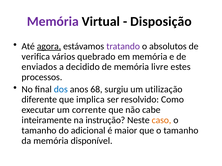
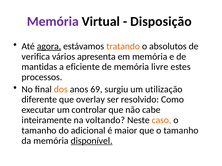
tratando colour: purple -> orange
quebrado: quebrado -> apresenta
enviados: enviados -> mantidas
decidido: decidido -> eficiente
dos colour: blue -> orange
68: 68 -> 69
implica: implica -> overlay
corrente: corrente -> controlar
instrução: instrução -> voltando
disponível underline: none -> present
